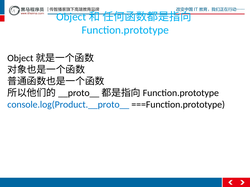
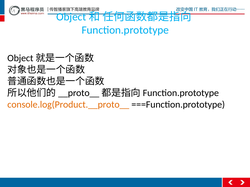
console.log(Product.__proto__ colour: blue -> orange
